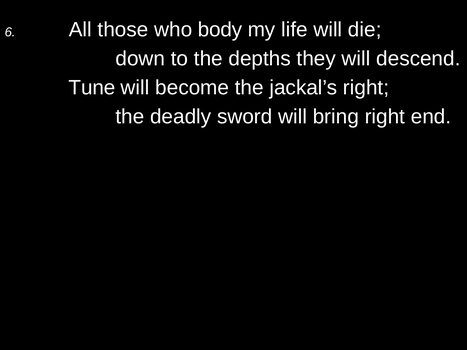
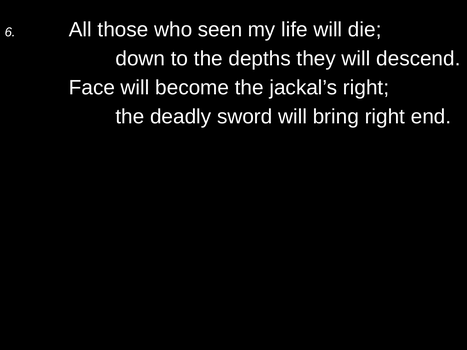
body: body -> seen
Tune: Tune -> Face
